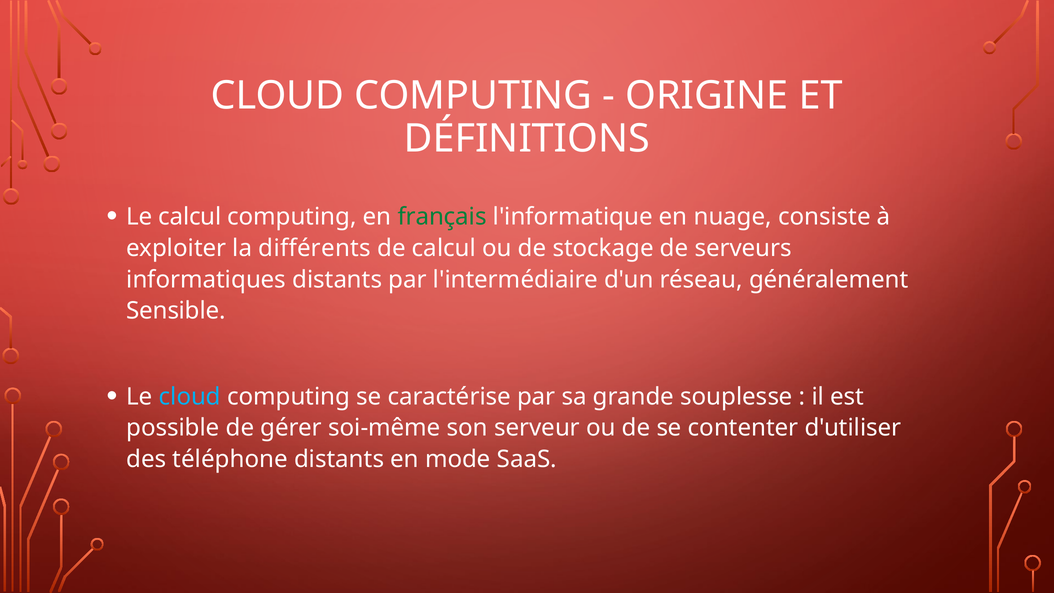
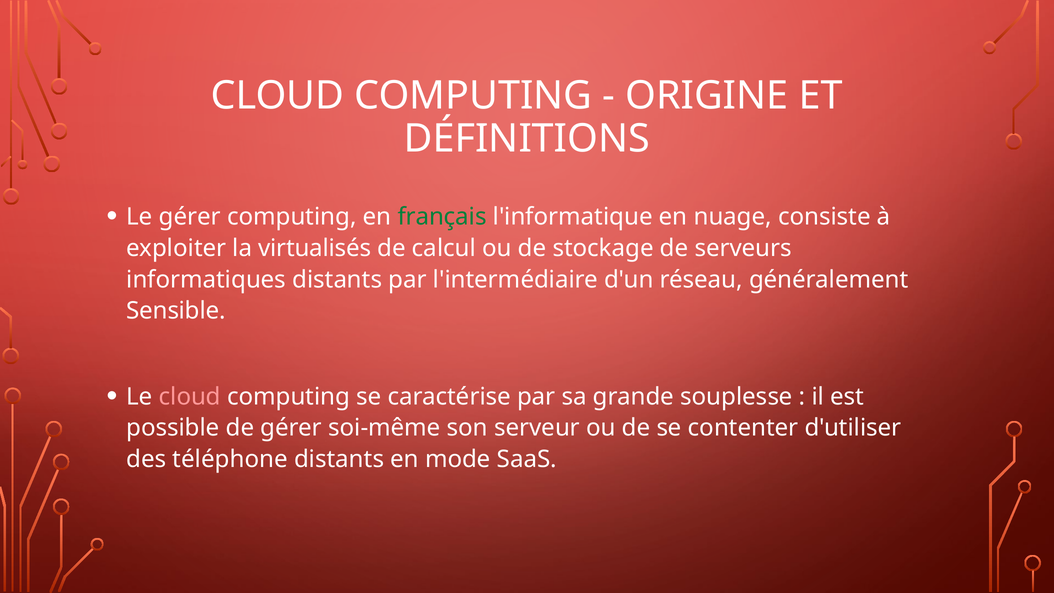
Le calcul: calcul -> gérer
différents: différents -> virtualisés
cloud at (190, 397) colour: light blue -> pink
